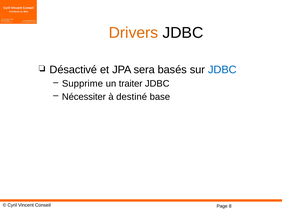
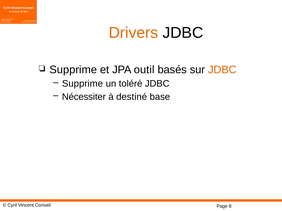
Désactivé at (73, 70): Désactivé -> Supprime
sera: sera -> outil
JDBC at (222, 70) colour: blue -> orange
traiter: traiter -> toléré
